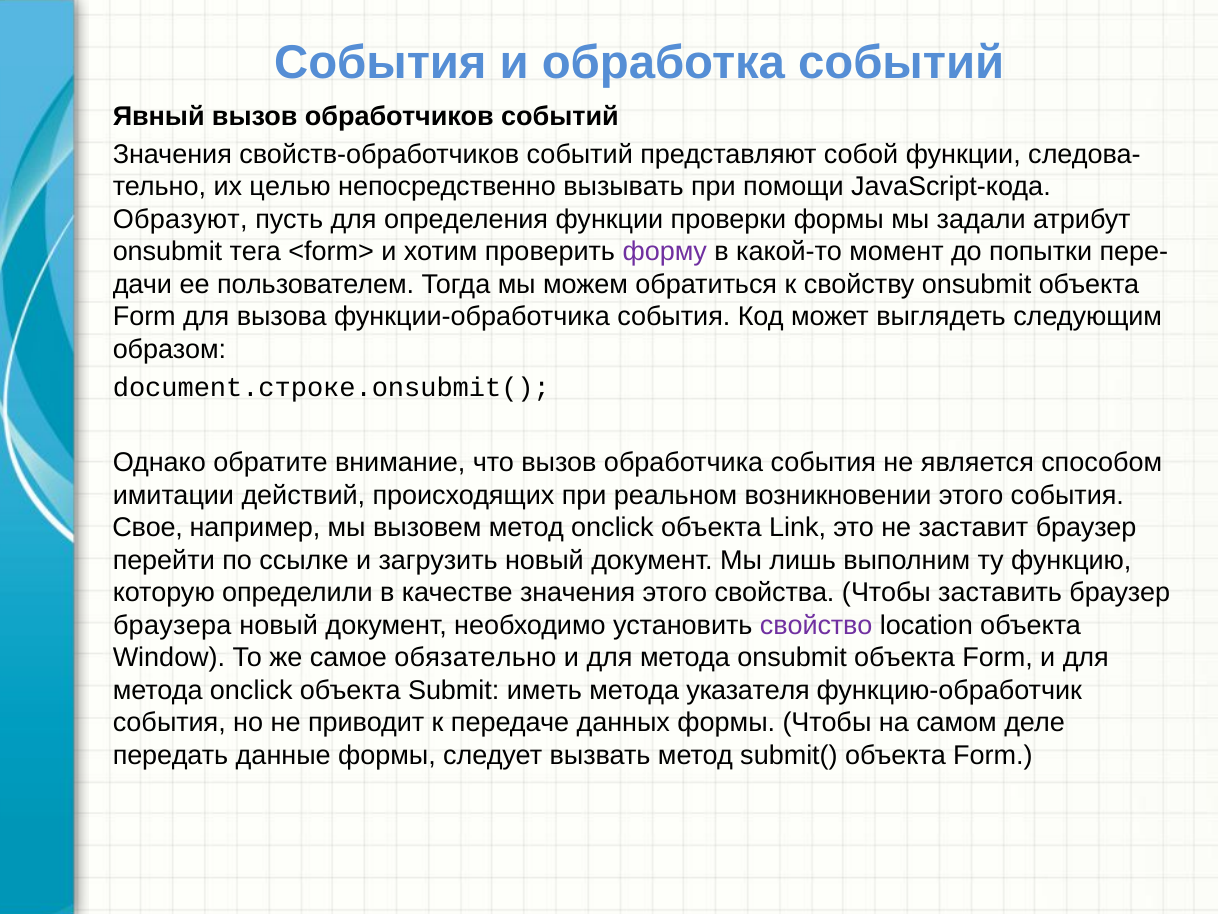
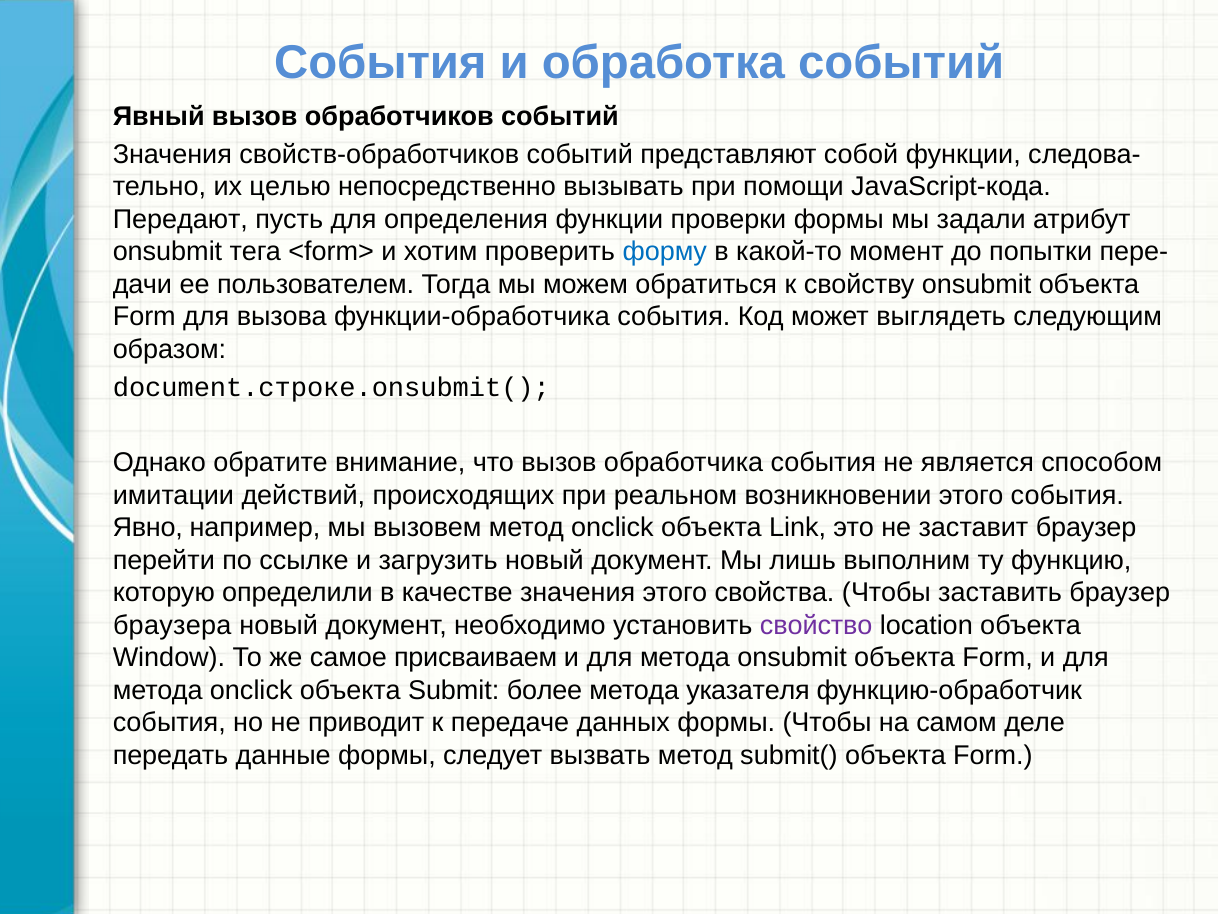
Образуют: Образуют -> Передают
форму colour: purple -> blue
Свое: Свое -> Явно
обязательно: обязательно -> присваиваем
иметь: иметь -> более
